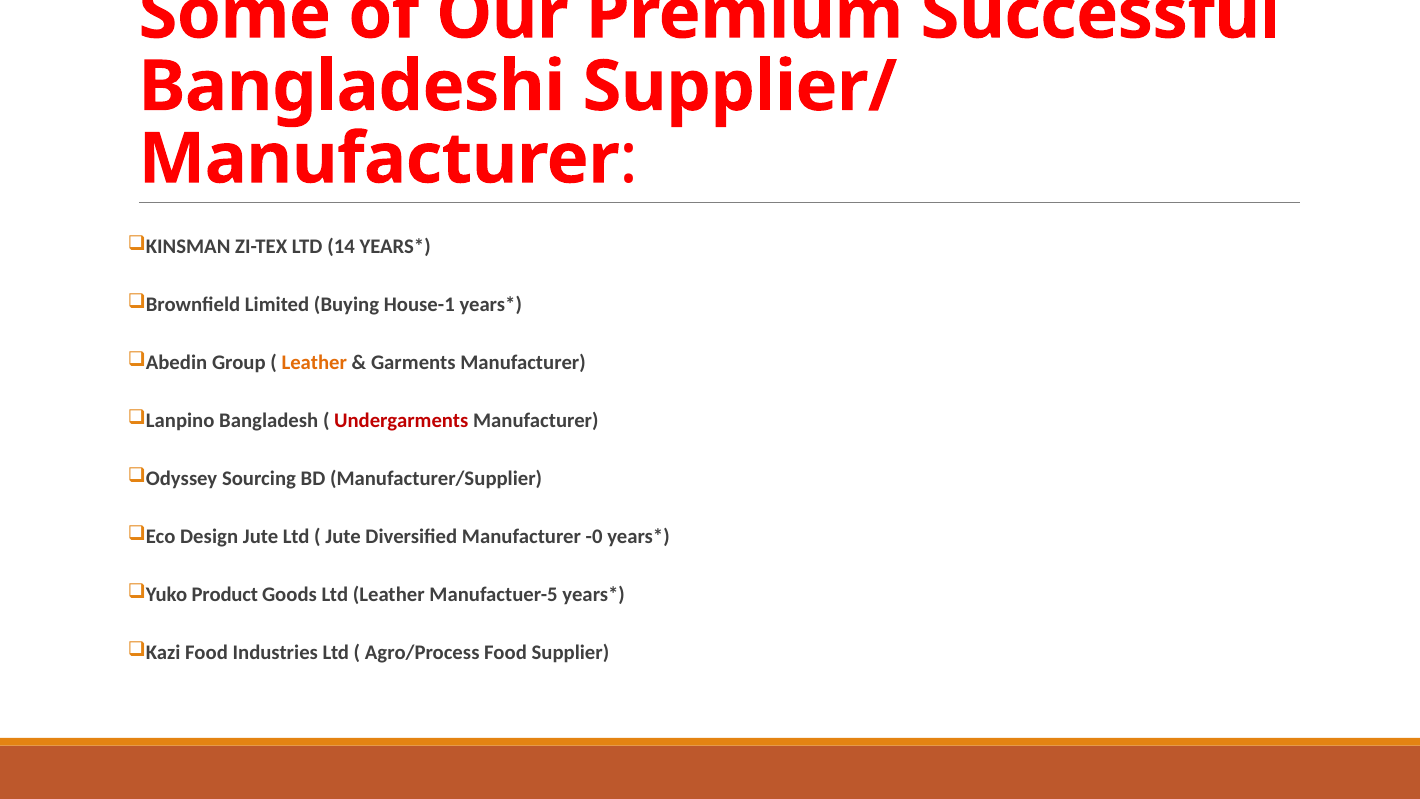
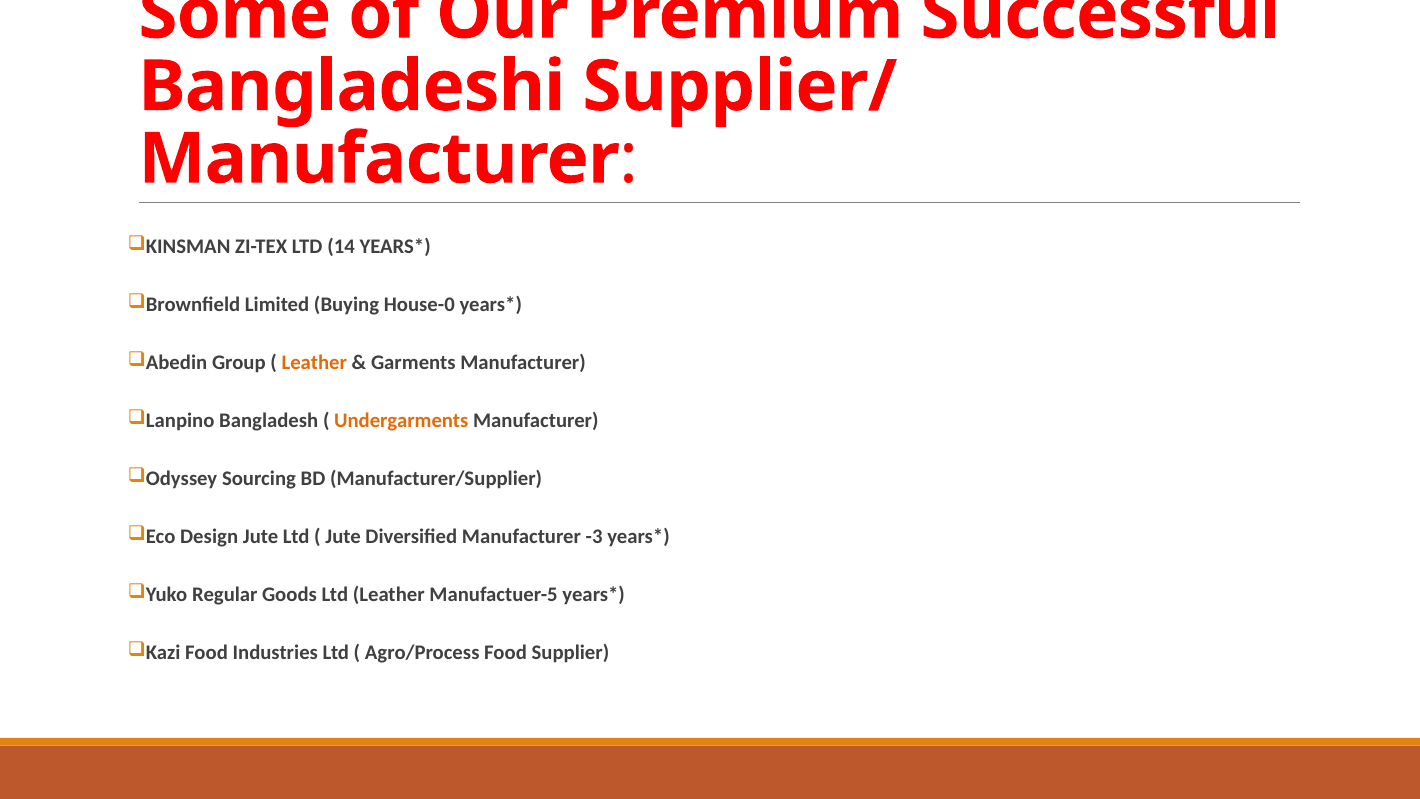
House-1: House-1 -> House-0
Undergarments colour: red -> orange
-0: -0 -> -3
Product: Product -> Regular
